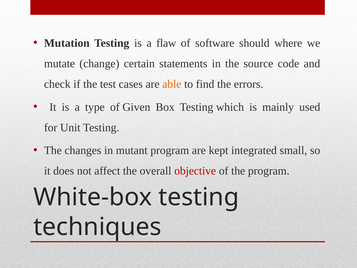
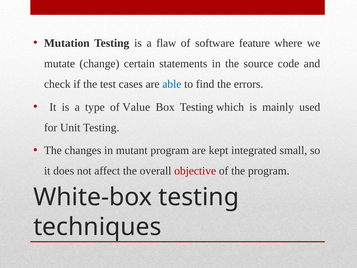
should: should -> feature
able colour: orange -> blue
Given: Given -> Value
